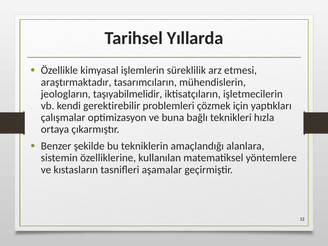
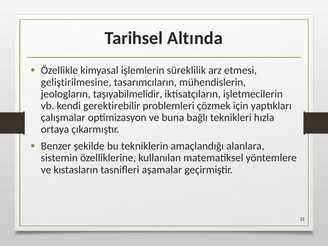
Yıllarda: Yıllarda -> Altında
araştırmaktadır: araştırmaktadır -> geliştirilmesine
